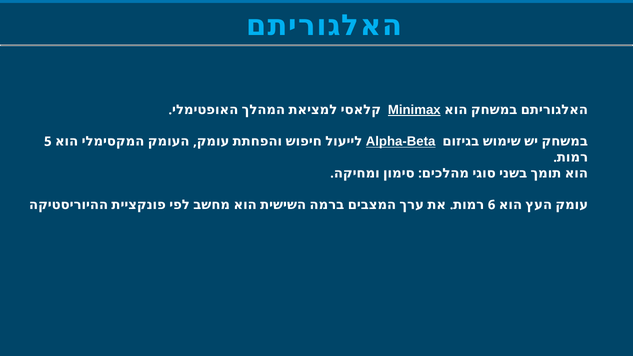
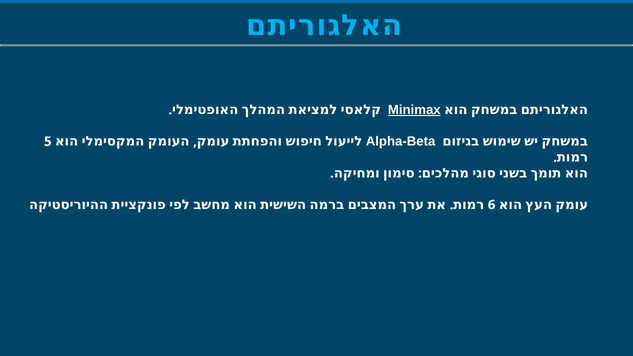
Alpha-Beta underline: present -> none
